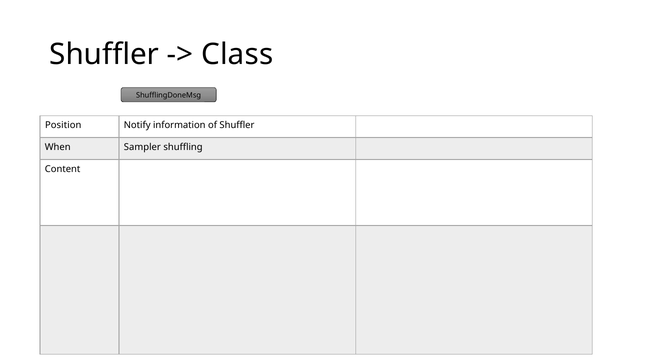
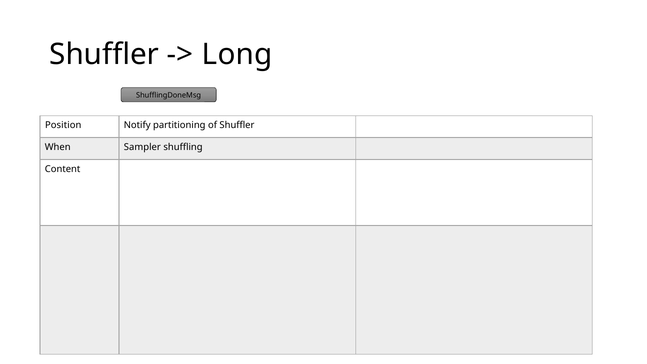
Class: Class -> Long
information: information -> partitioning
